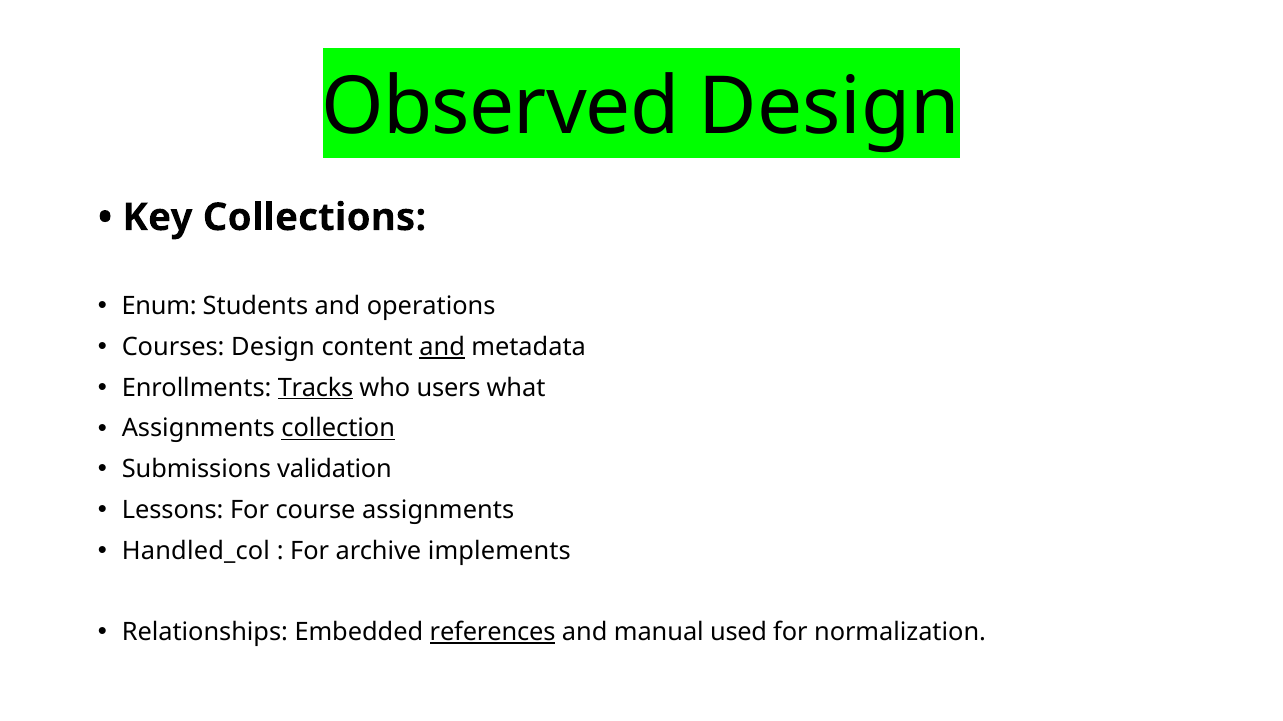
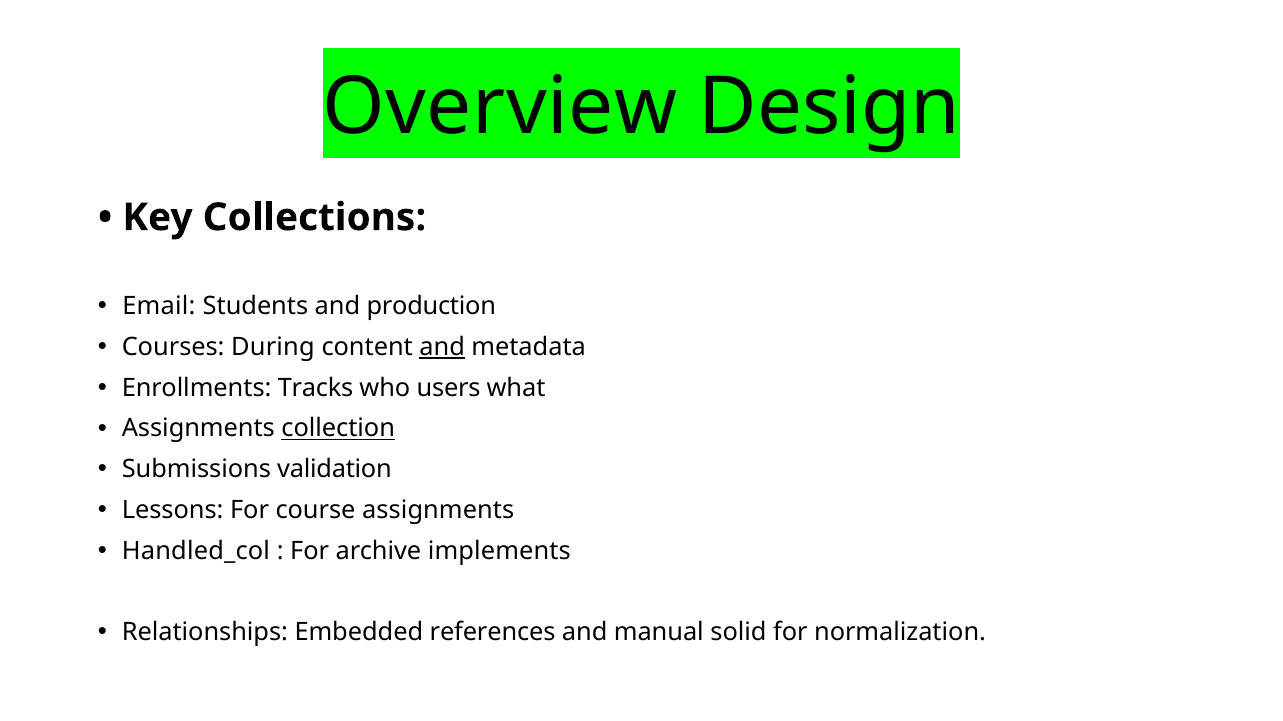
Observed: Observed -> Overview
Enum: Enum -> Email
operations: operations -> production
Courses Design: Design -> During
Tracks underline: present -> none
references underline: present -> none
used: used -> solid
